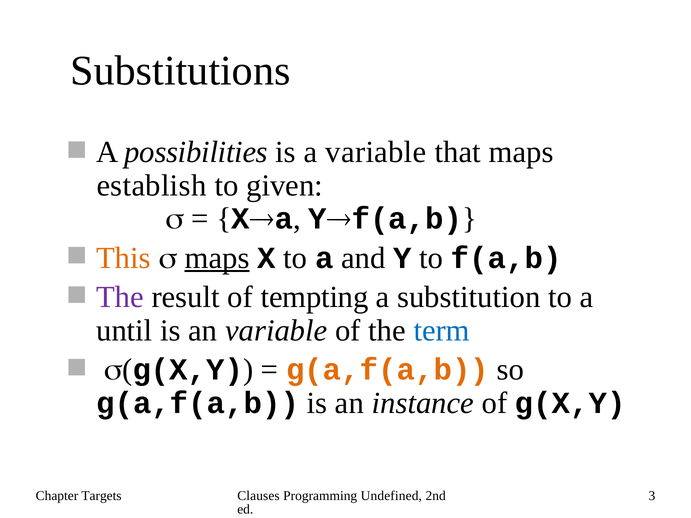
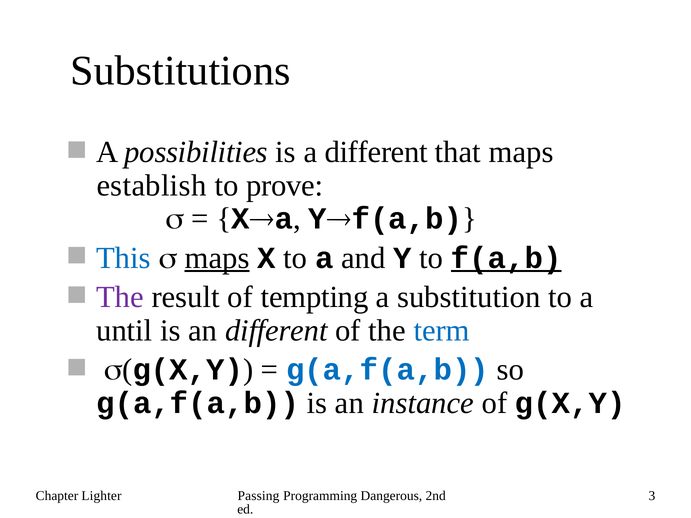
a variable: variable -> different
given: given -> prove
This colour: orange -> blue
f(a,b underline: none -> present
an variable: variable -> different
g(a,f(a,b at (387, 370) colour: orange -> blue
Targets: Targets -> Lighter
Clauses: Clauses -> Passing
Undefined: Undefined -> Dangerous
